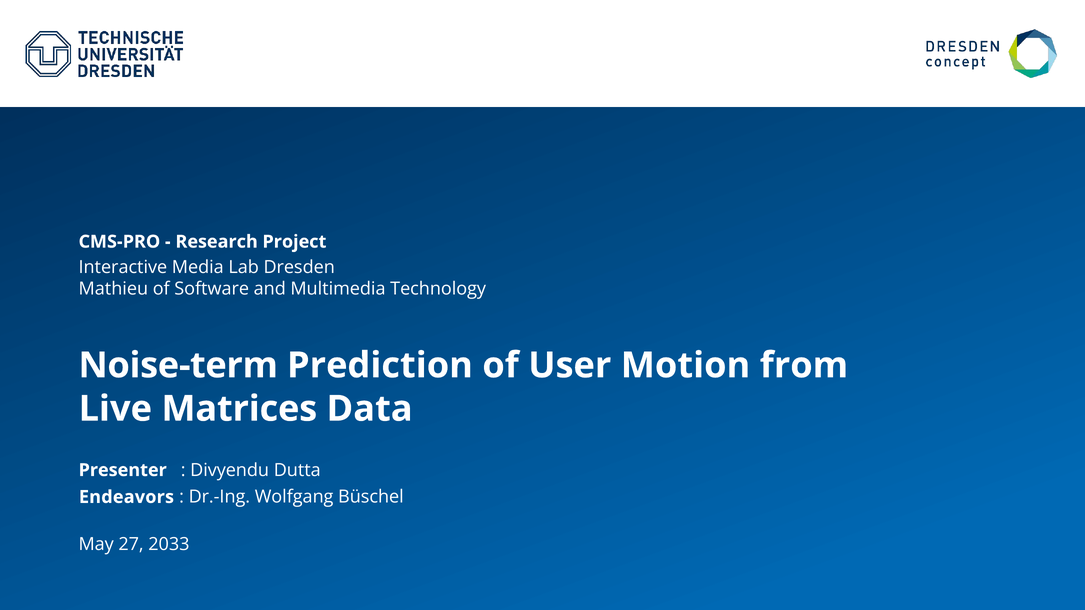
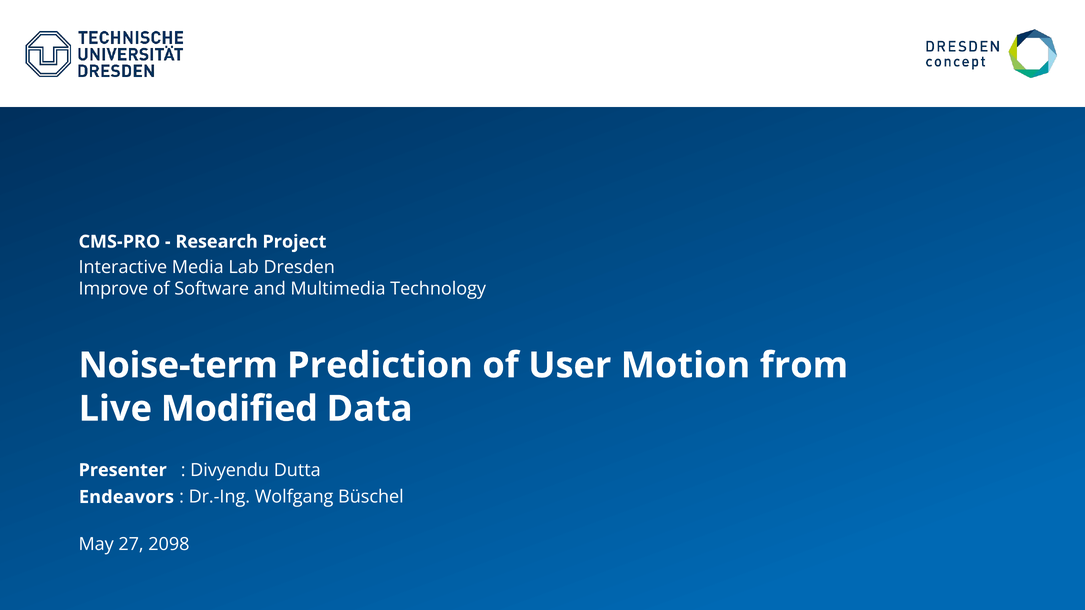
Mathieu: Mathieu -> Improve
Matrices: Matrices -> Modified
2033: 2033 -> 2098
